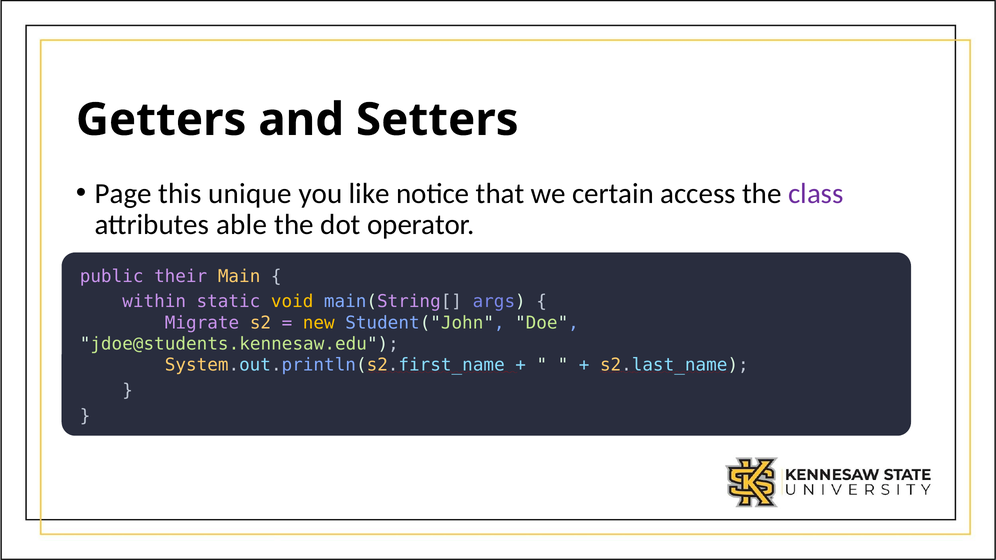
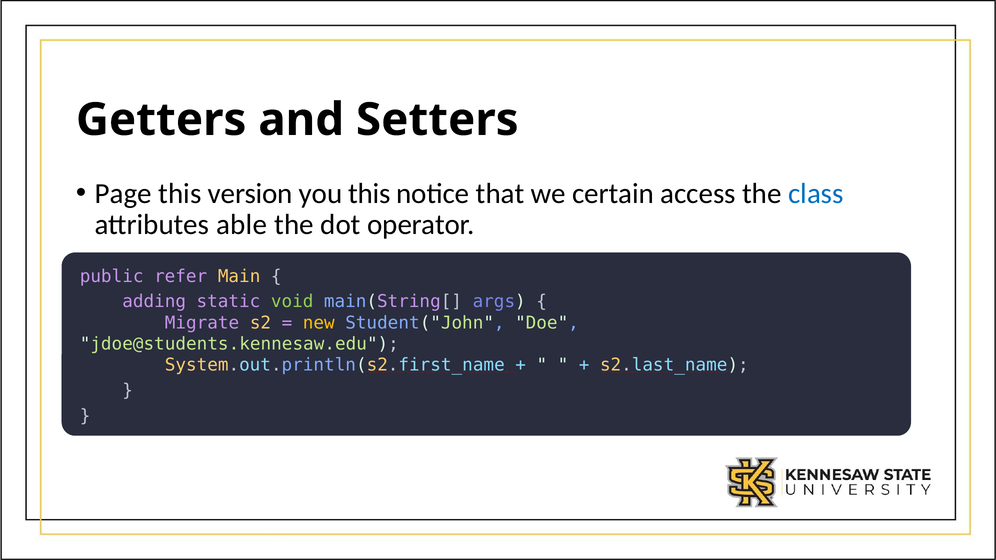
unique: unique -> version
you like: like -> this
class colour: purple -> blue
their: their -> refer
within: within -> adding
void colour: yellow -> light green
